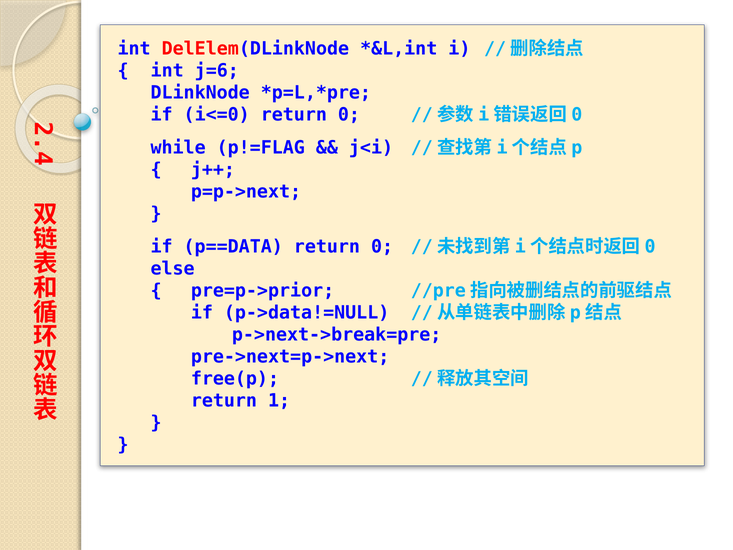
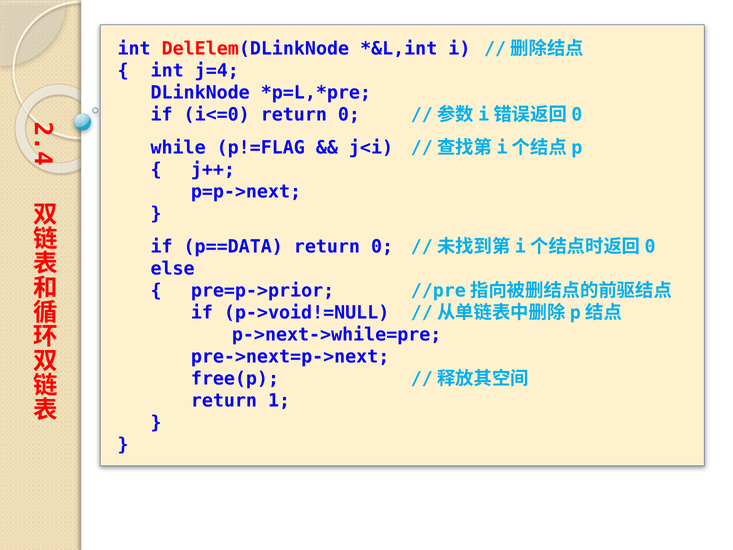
j=6: j=6 -> j=4
p->data!=NULL: p->data!=NULL -> p->void!=NULL
p->next->break=pre: p->next->break=pre -> p->next->while=pre
